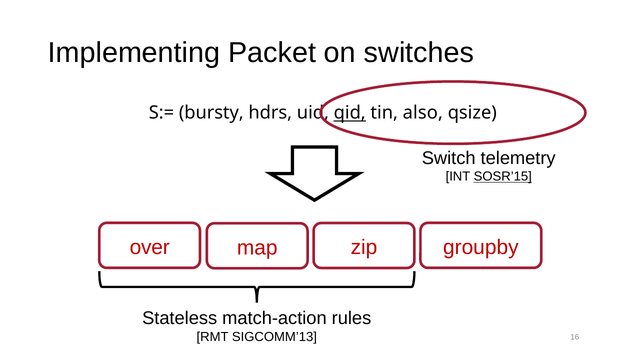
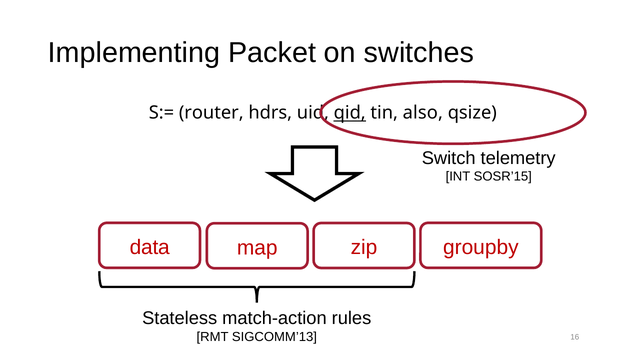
bursty: bursty -> router
SOSR’15 underline: present -> none
over: over -> data
